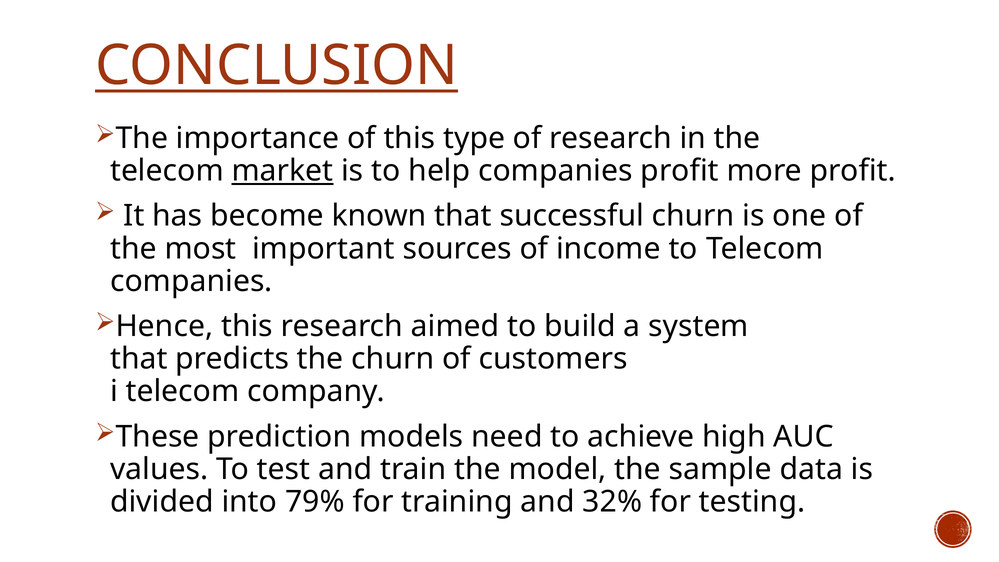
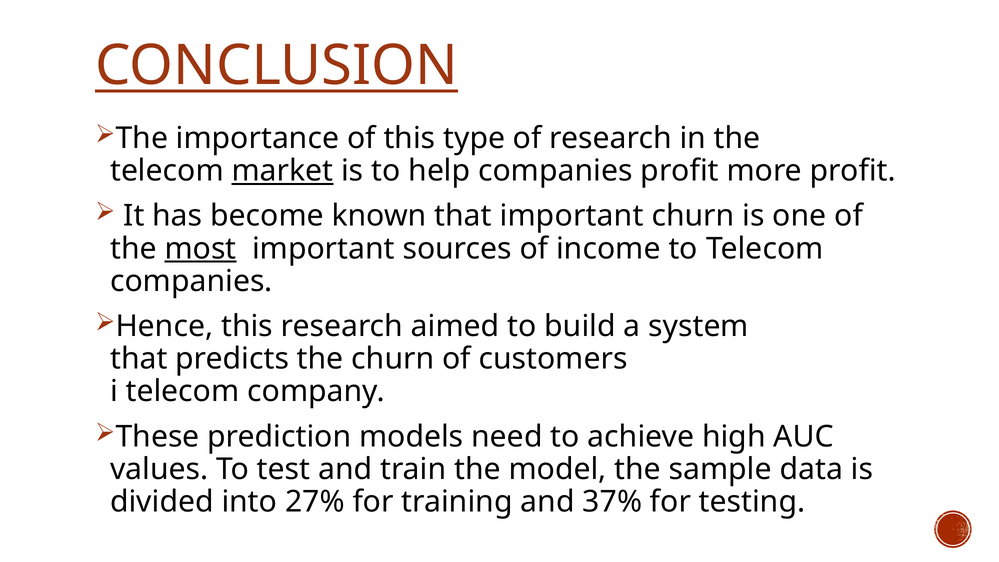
that successful: successful -> important
most underline: none -> present
79%: 79% -> 27%
32%: 32% -> 37%
